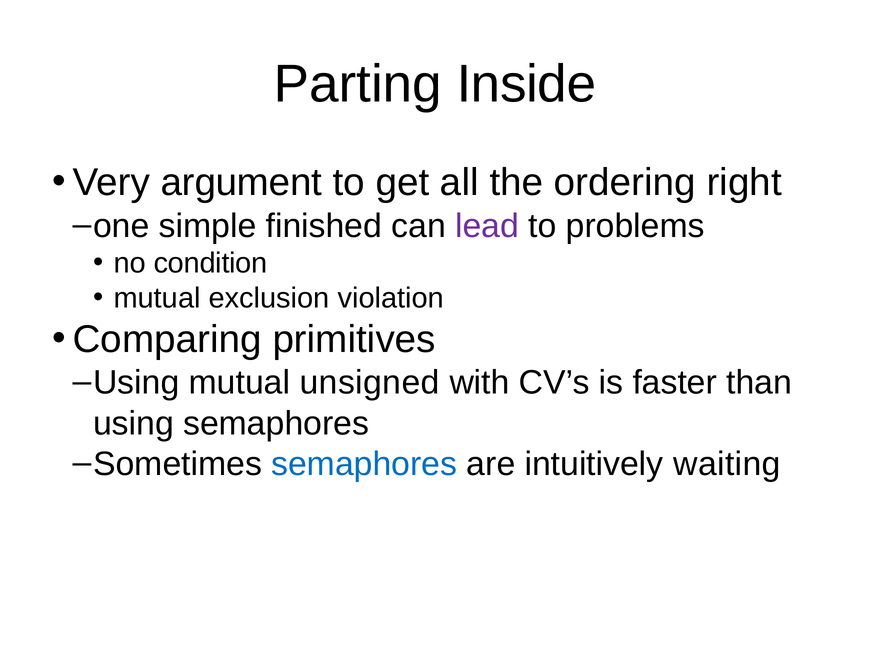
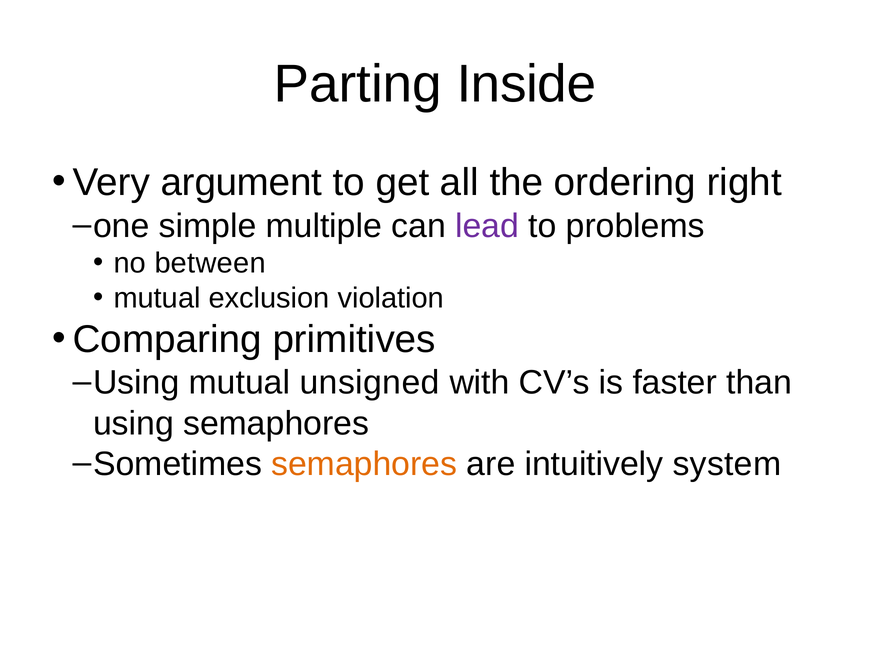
finished: finished -> multiple
condition: condition -> between
semaphores at (364, 464) colour: blue -> orange
waiting: waiting -> system
